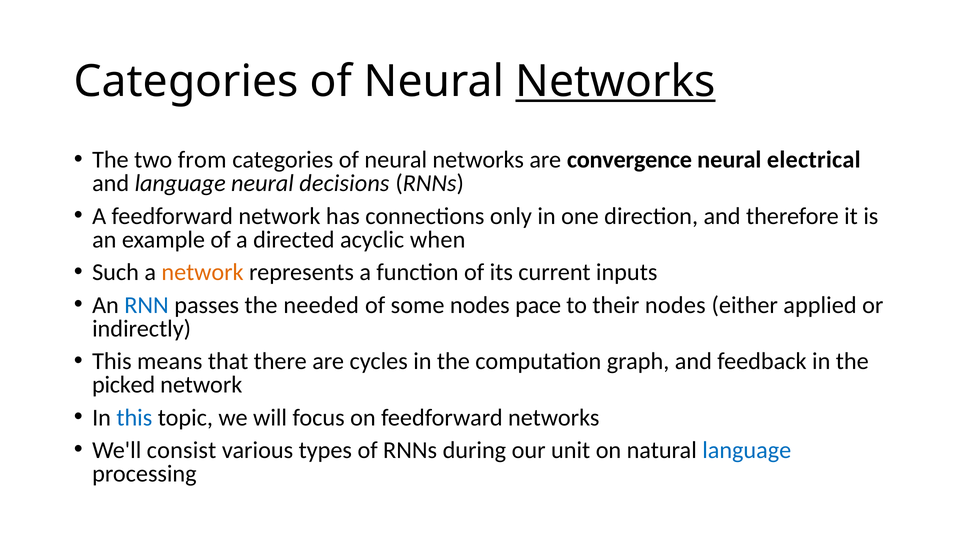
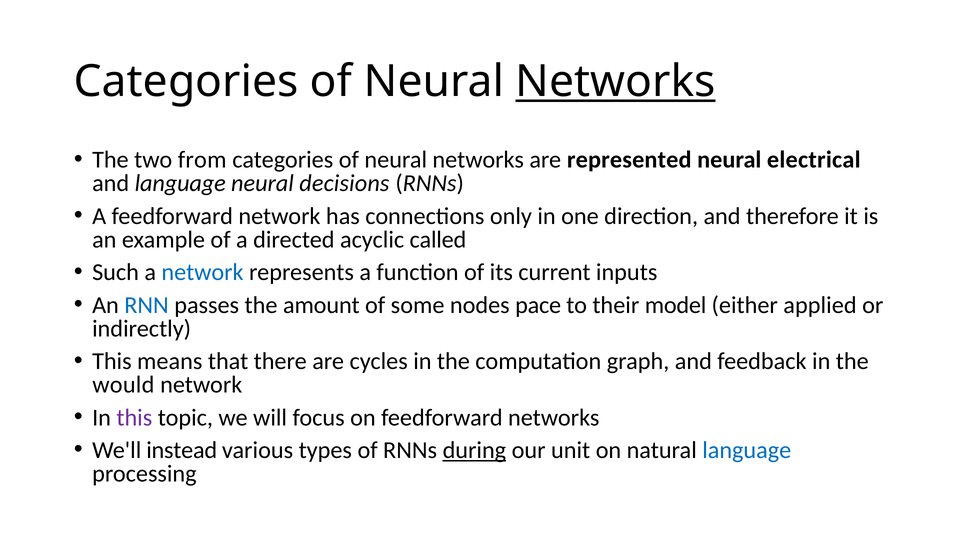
convergence: convergence -> represented
when: when -> called
network at (203, 272) colour: orange -> blue
needed: needed -> amount
their nodes: nodes -> model
picked: picked -> would
this at (134, 417) colour: blue -> purple
consist: consist -> instead
during underline: none -> present
